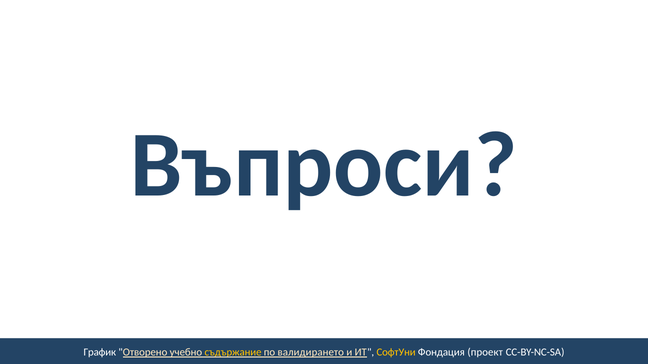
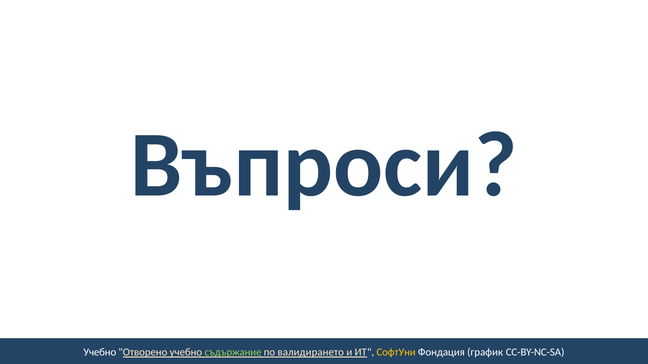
График at (100, 353): График -> Учебно
съдържание colour: yellow -> light green
проект: проект -> график
